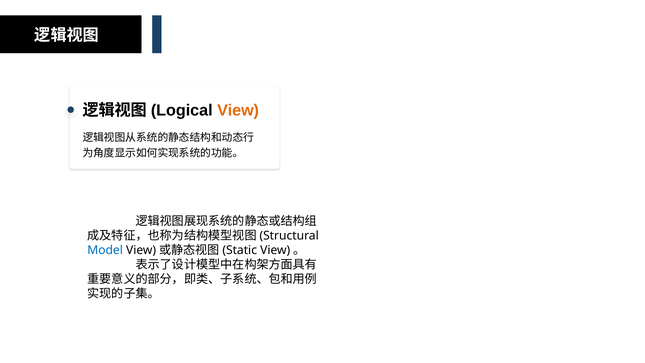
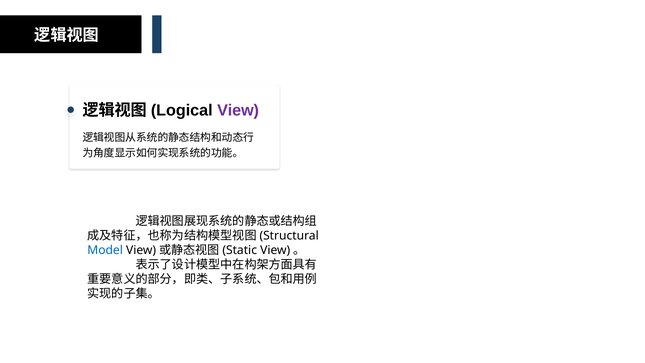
View colour: orange -> purple
